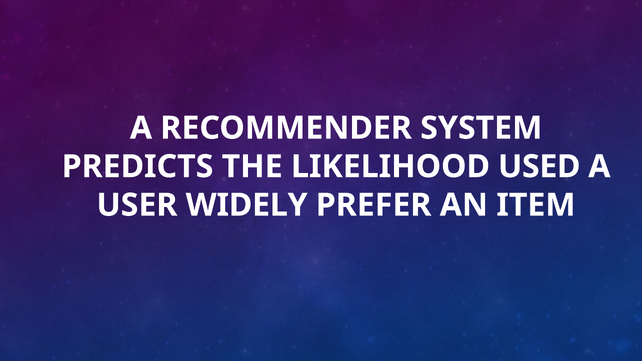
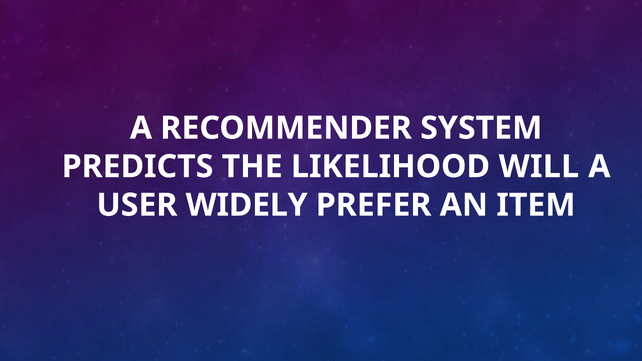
USED: USED -> WILL
